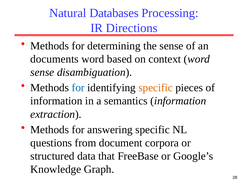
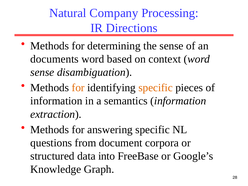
Databases: Databases -> Company
for at (78, 88) colour: blue -> orange
that: that -> into
